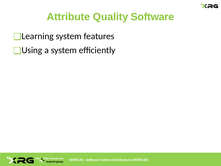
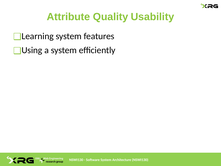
Quality Software: Software -> Usability
